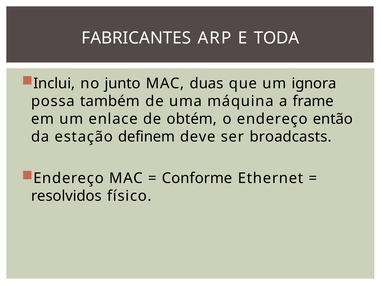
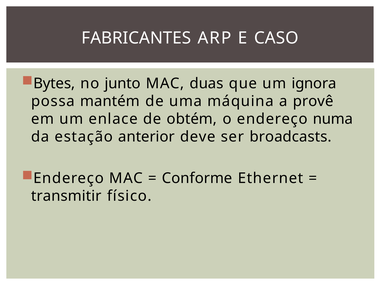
TODA: TODA -> CASO
Inclui: Inclui -> Bytes
também: também -> mantém
frame: frame -> provê
então: então -> numa
definem: definem -> anterior
resolvidos: resolvidos -> transmitir
